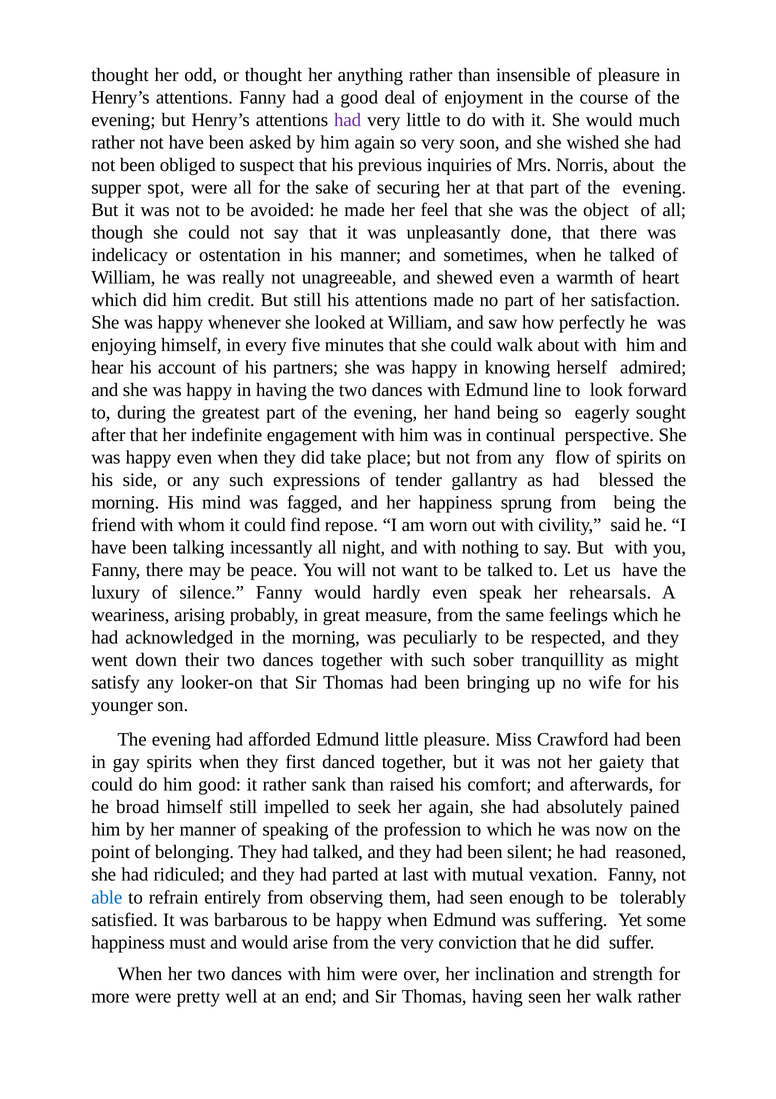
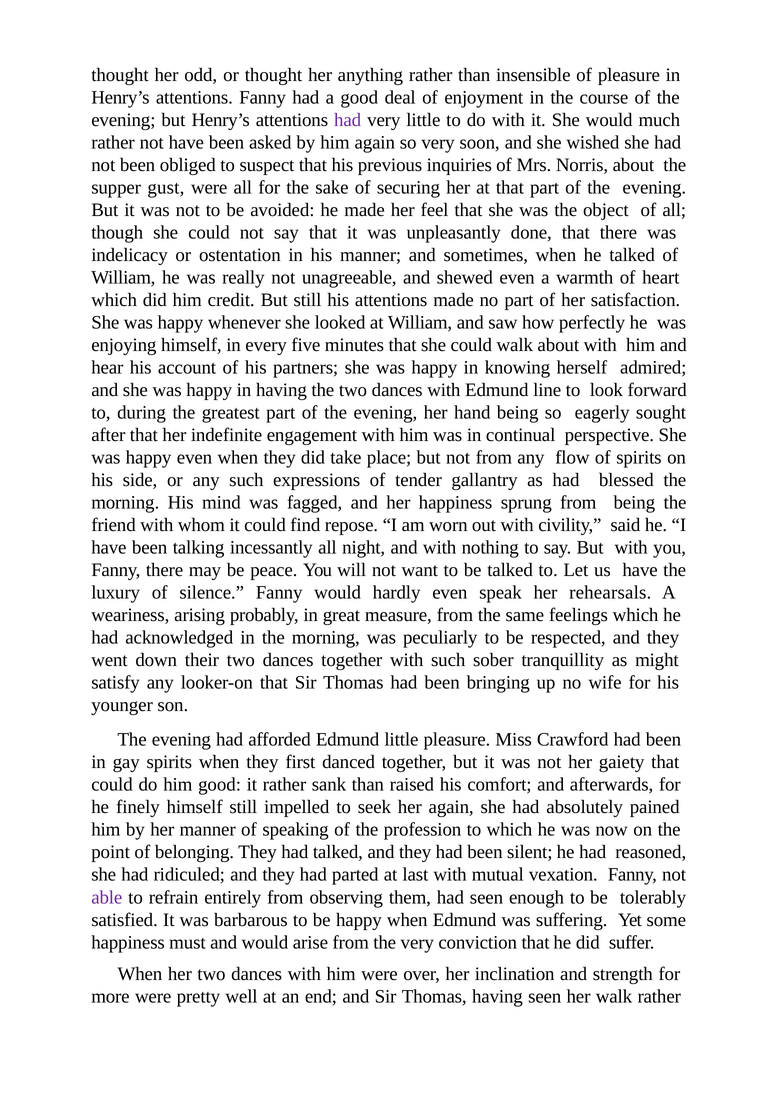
spot: spot -> gust
broad: broad -> finely
able colour: blue -> purple
